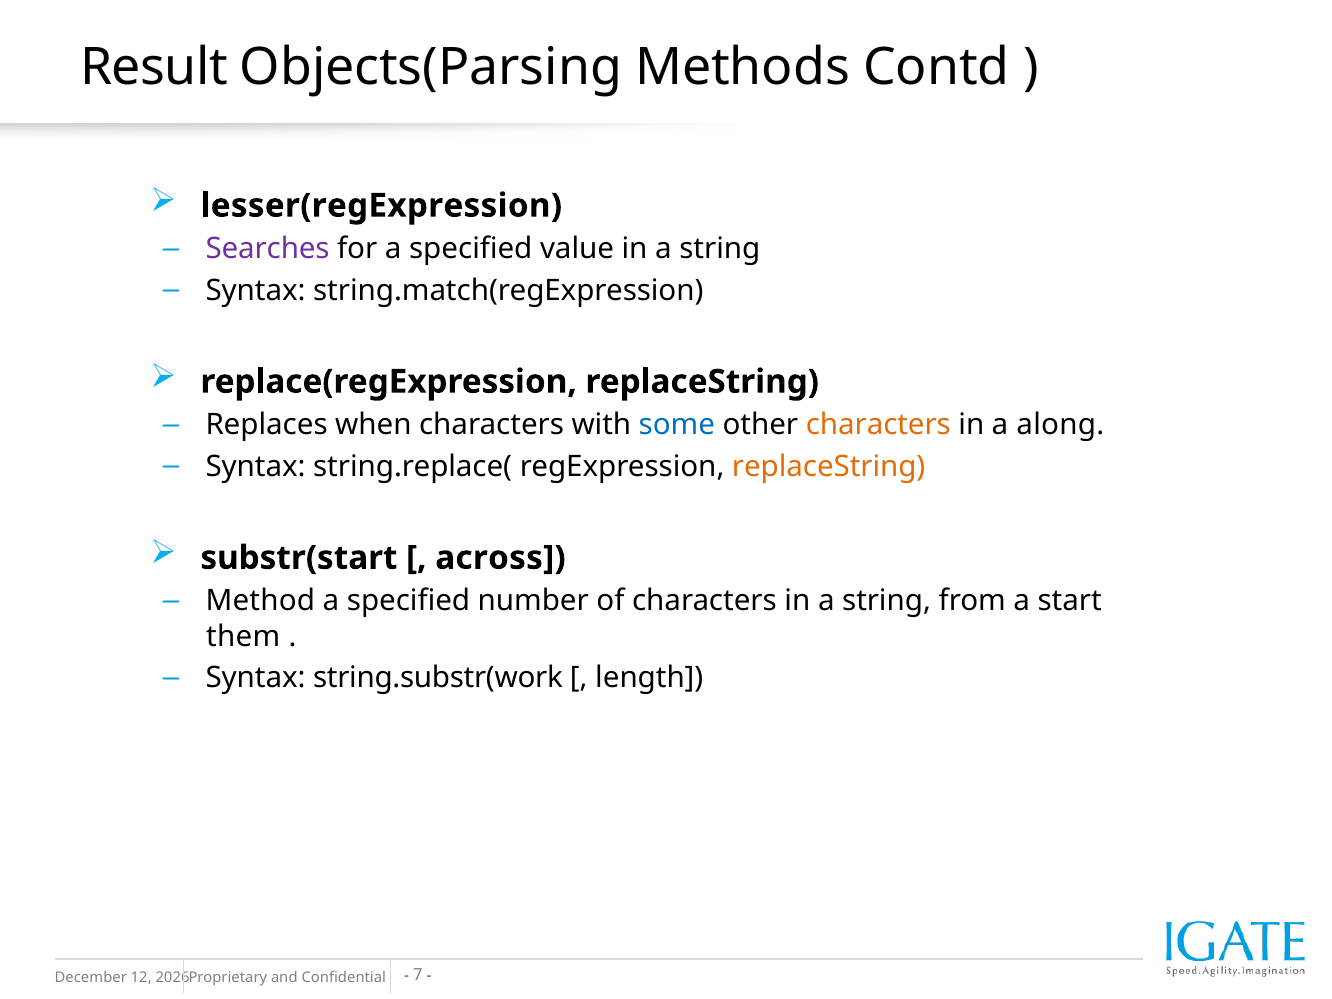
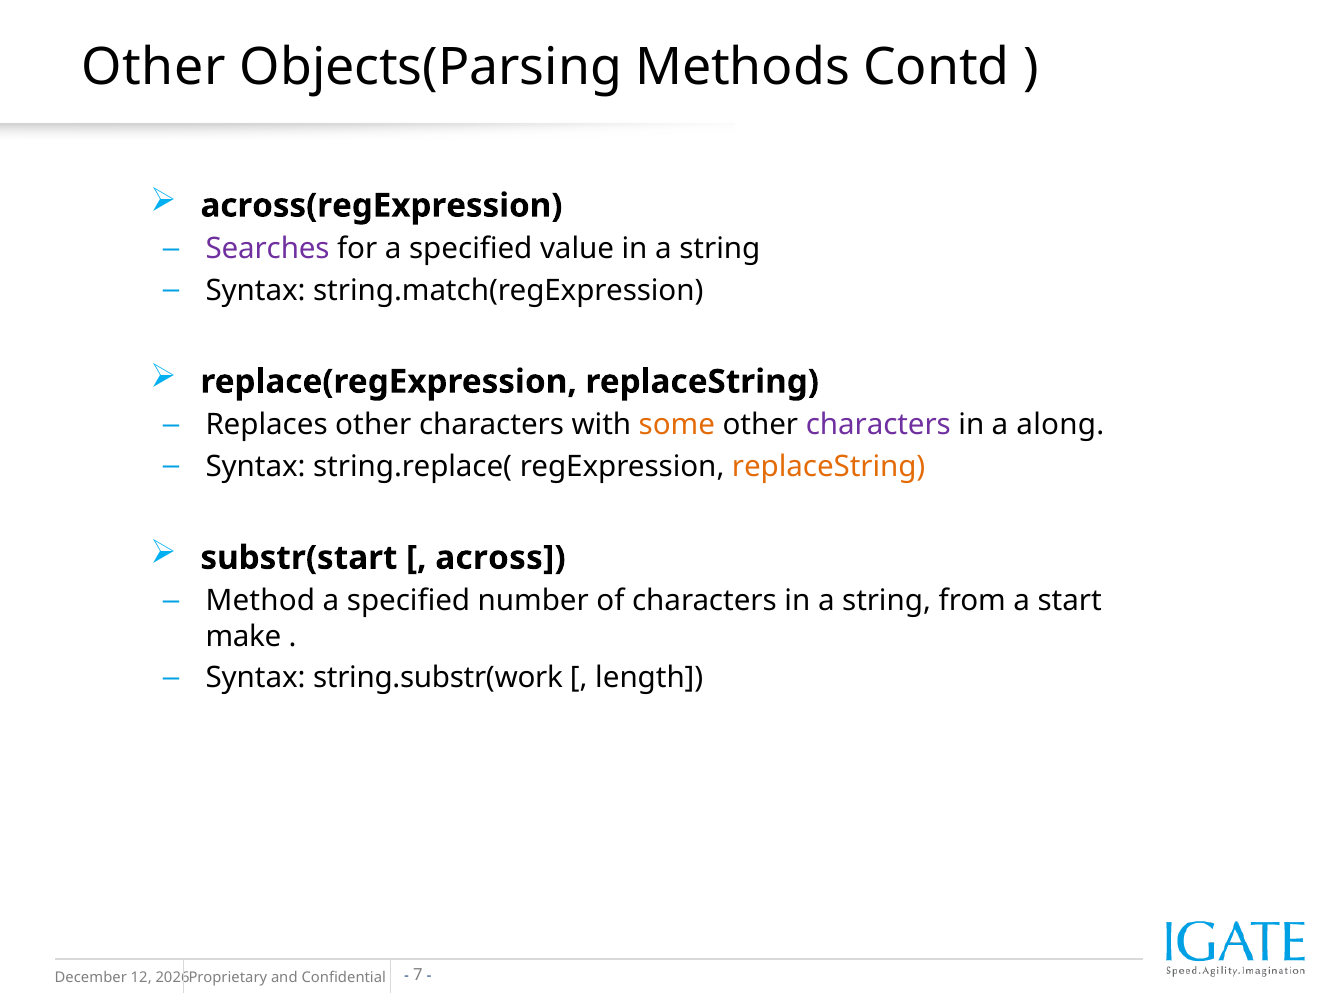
Result at (154, 68): Result -> Other
lesser(regExpression: lesser(regExpression -> across(regExpression
Replaces when: when -> other
some colour: blue -> orange
characters at (878, 425) colour: orange -> purple
them: them -> make
